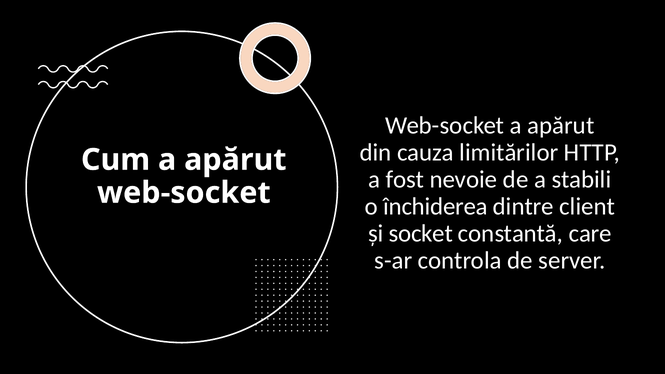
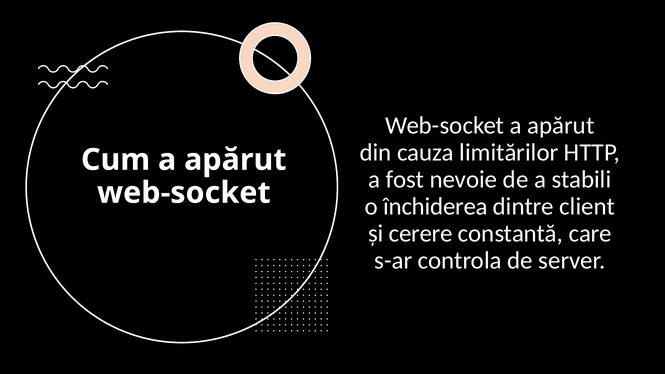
socket: socket -> cerere
